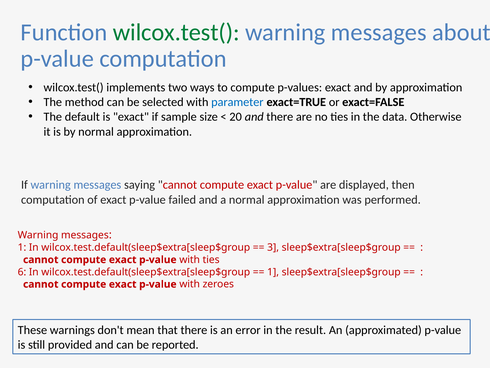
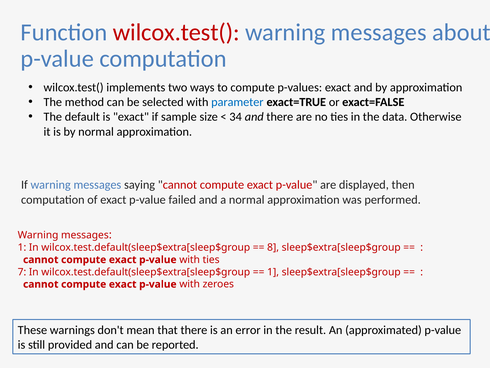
wilcox.test( at (176, 32) colour: green -> red
20: 20 -> 34
3: 3 -> 8
6: 6 -> 7
